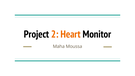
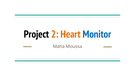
Monitor colour: black -> blue
